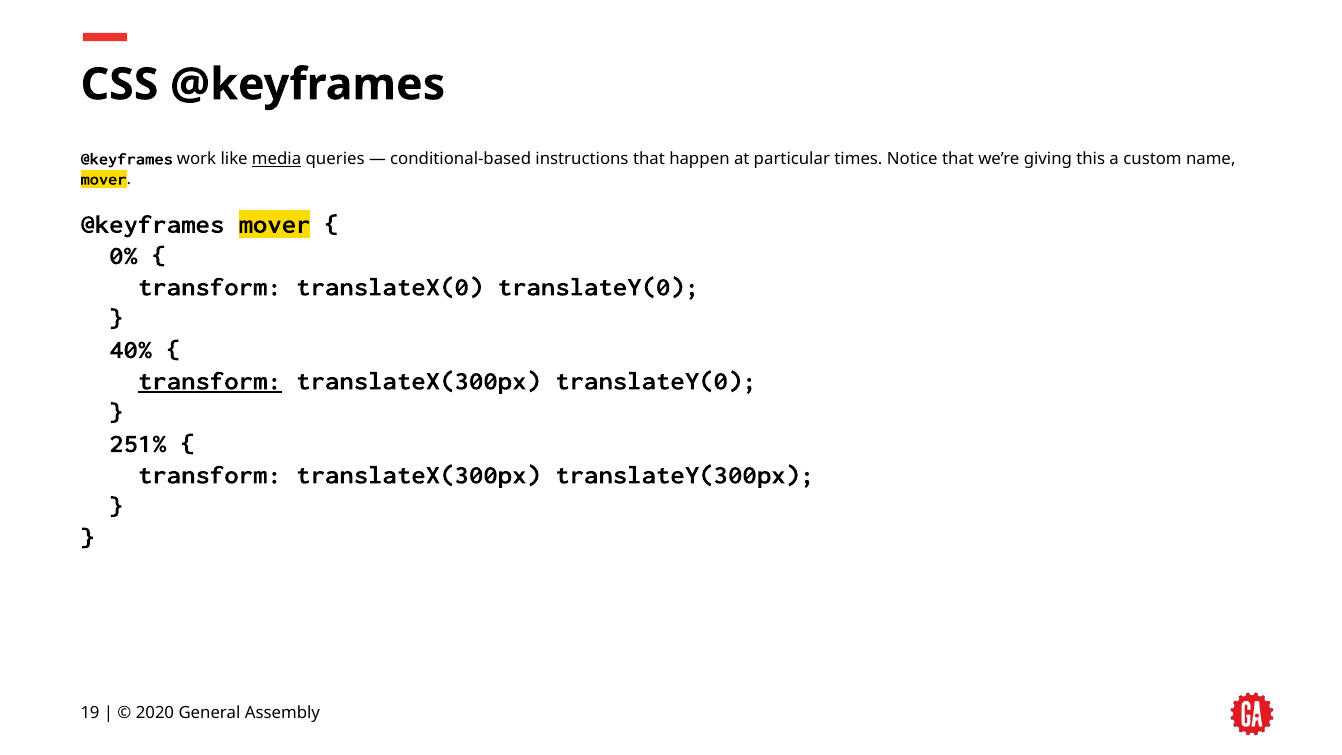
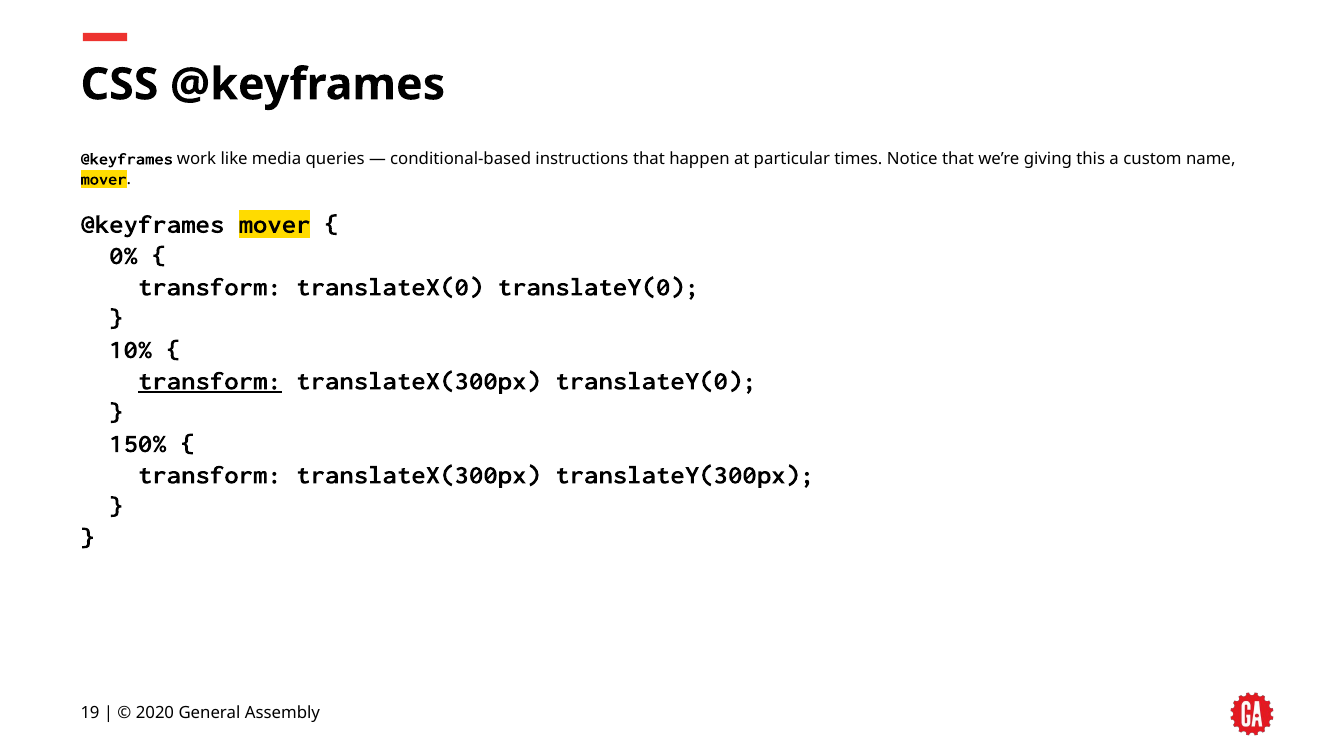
media underline: present -> none
40%: 40% -> 10%
251%: 251% -> 150%
